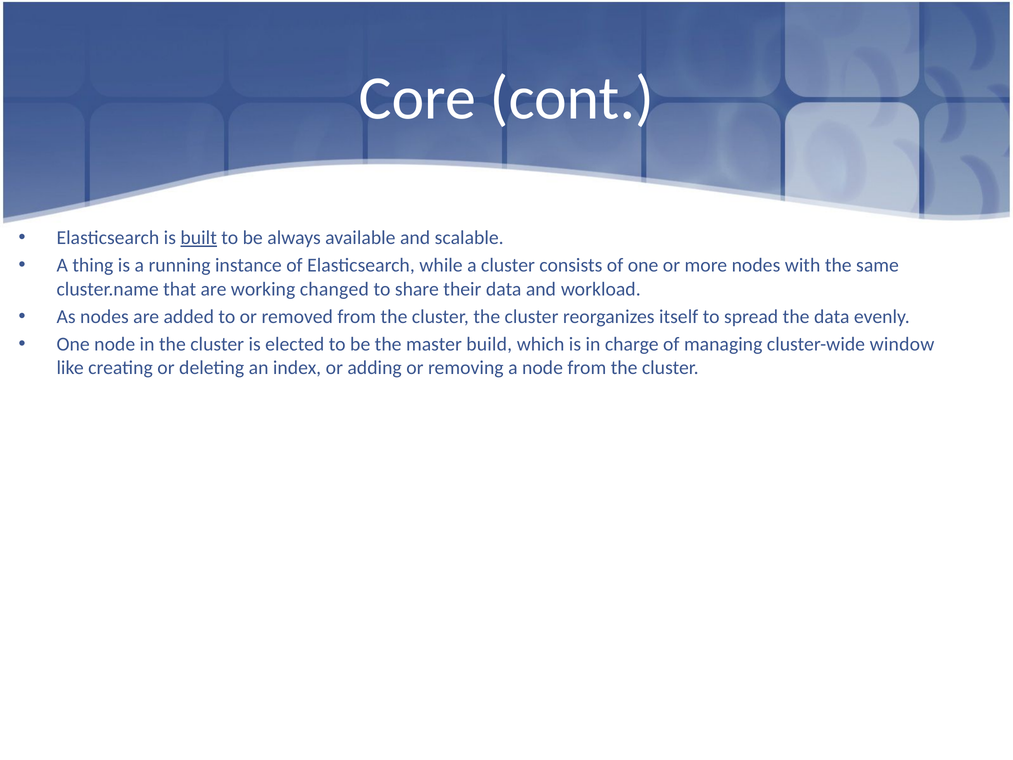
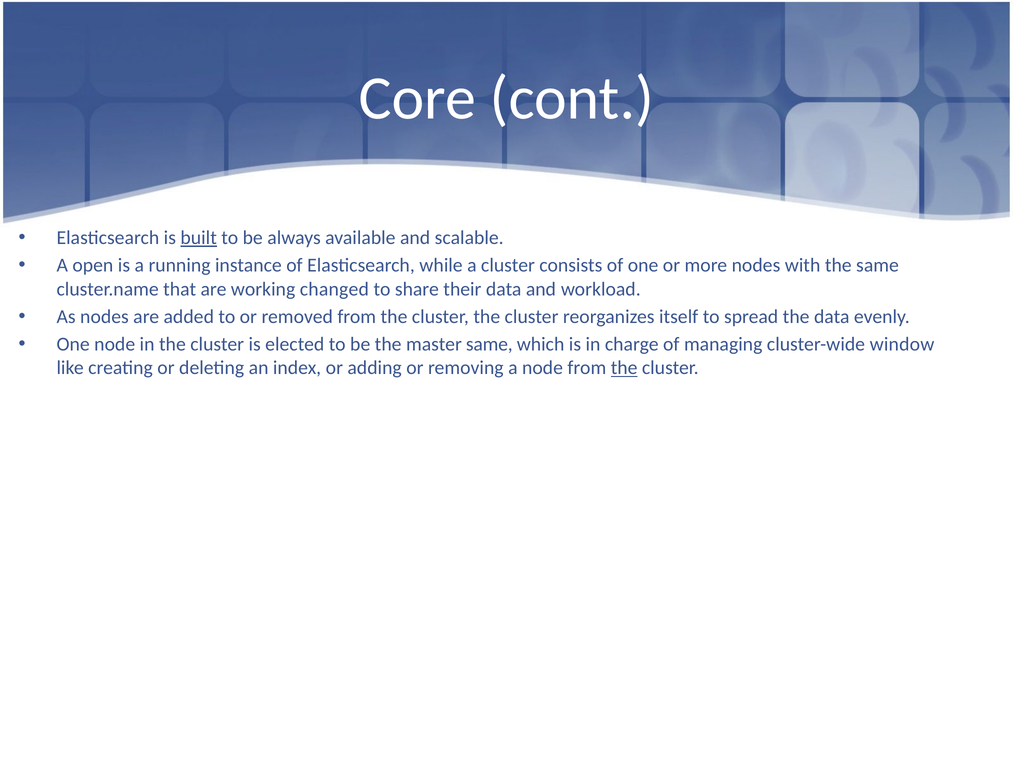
thing: thing -> open
master build: build -> same
the at (624, 368) underline: none -> present
